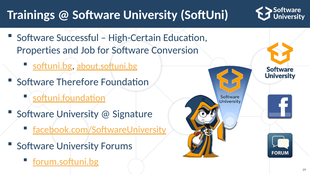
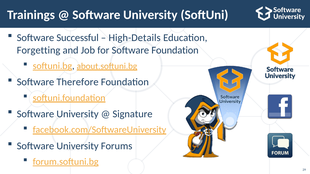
High-Certain: High-Certain -> High-Details
Properties: Properties -> Forgetting
Software Conversion: Conversion -> Foundation
